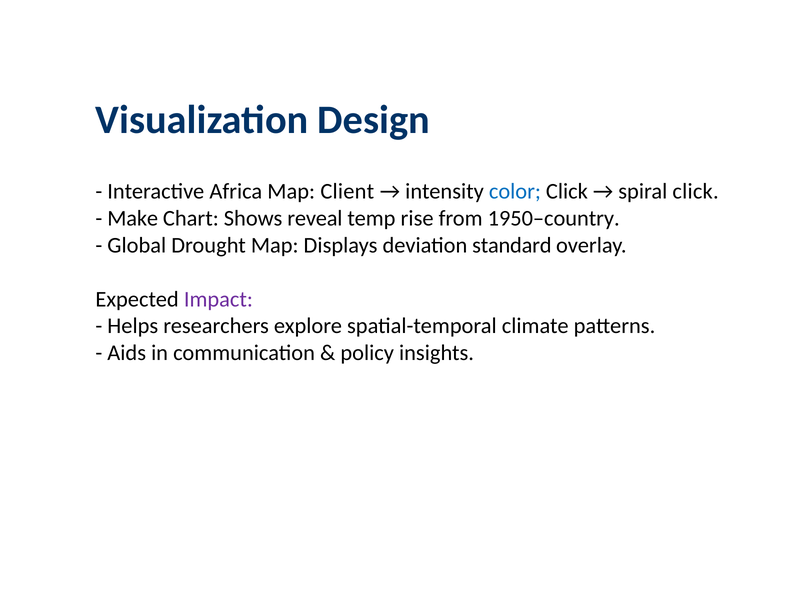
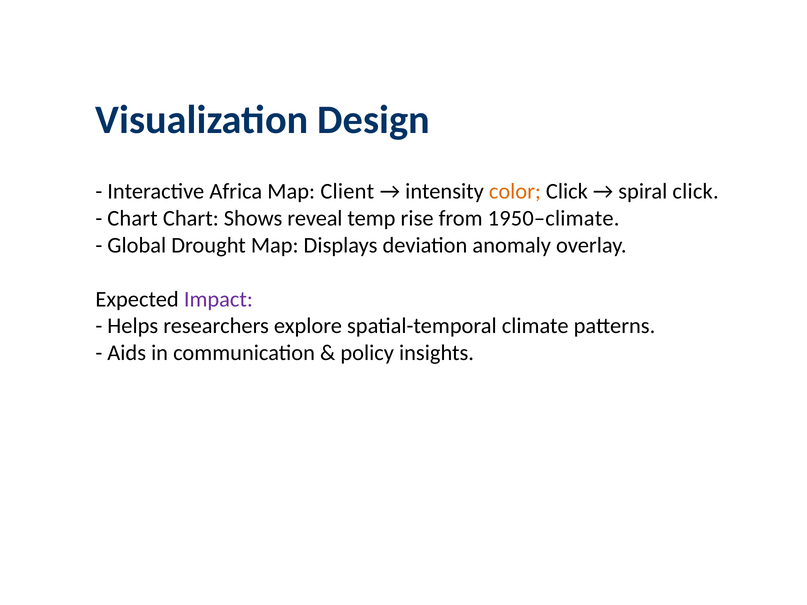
color colour: blue -> orange
Make at (133, 218): Make -> Chart
1950–country: 1950–country -> 1950–climate
standard: standard -> anomaly
